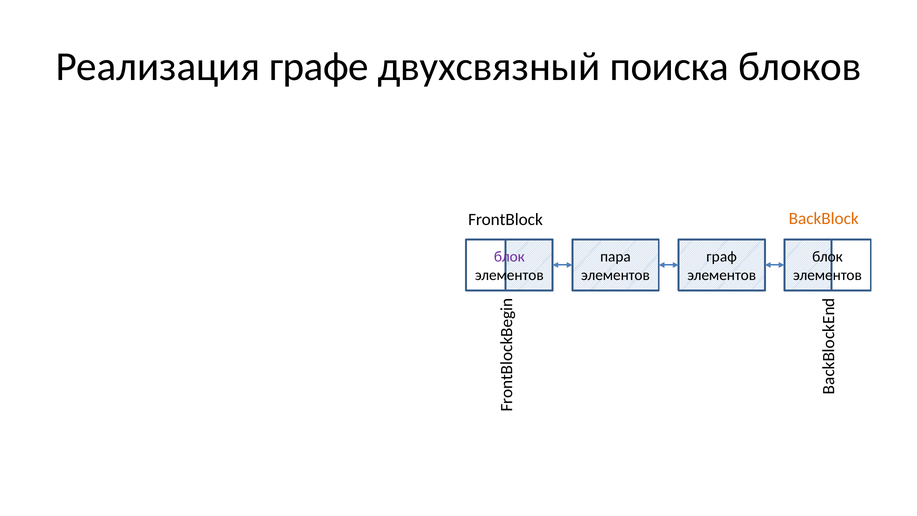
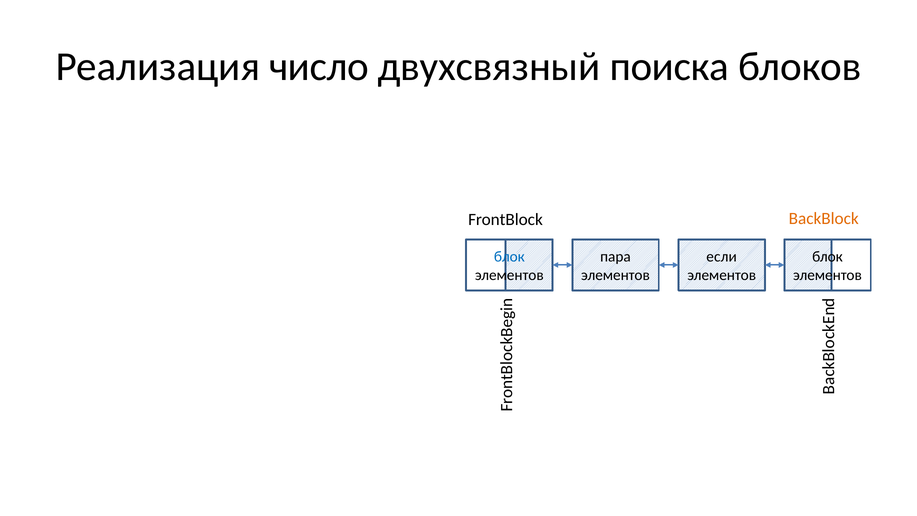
графе: графе -> число
блок at (509, 257) colour: purple -> blue
граф: граф -> если
